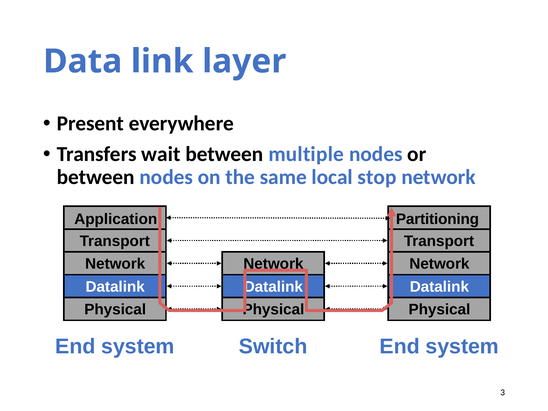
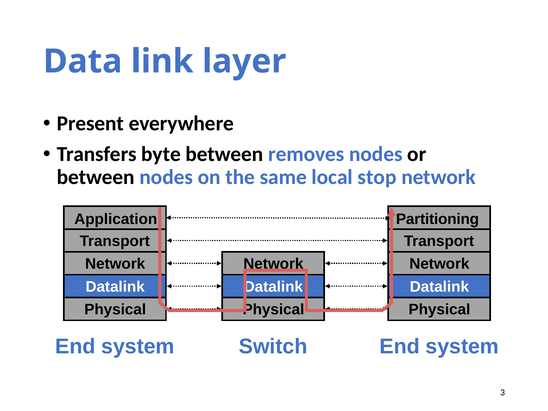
wait: wait -> byte
multiple: multiple -> removes
